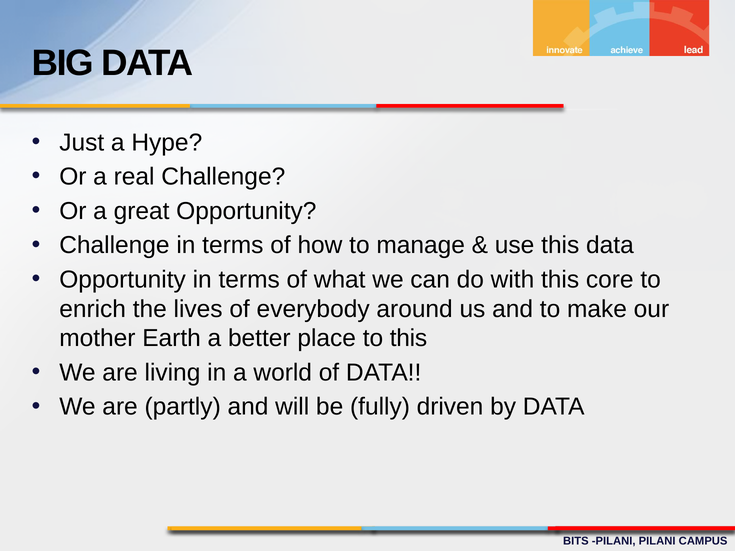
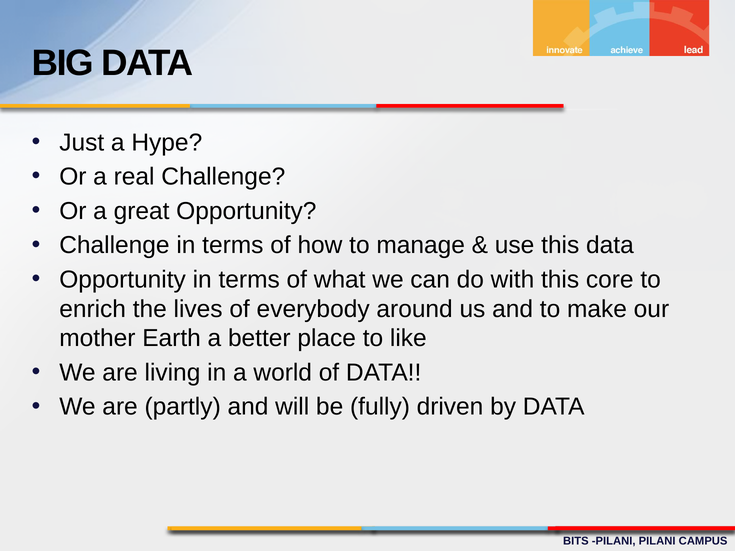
to this: this -> like
